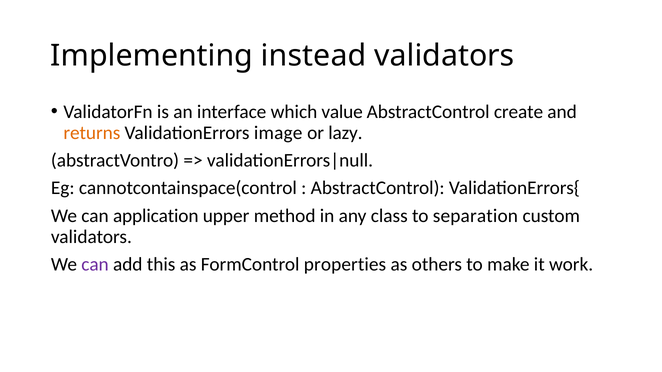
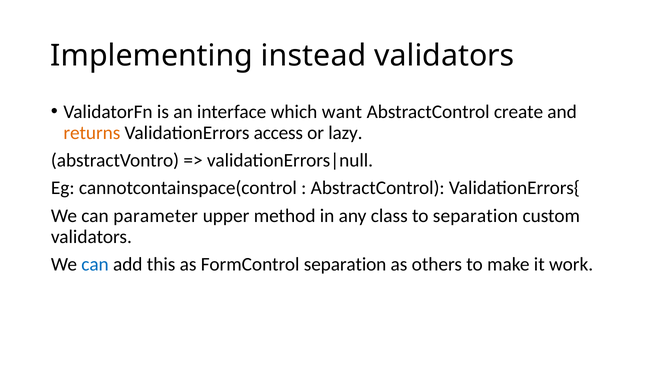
value: value -> want
image: image -> access
application: application -> parameter
can at (95, 265) colour: purple -> blue
FormControl properties: properties -> separation
